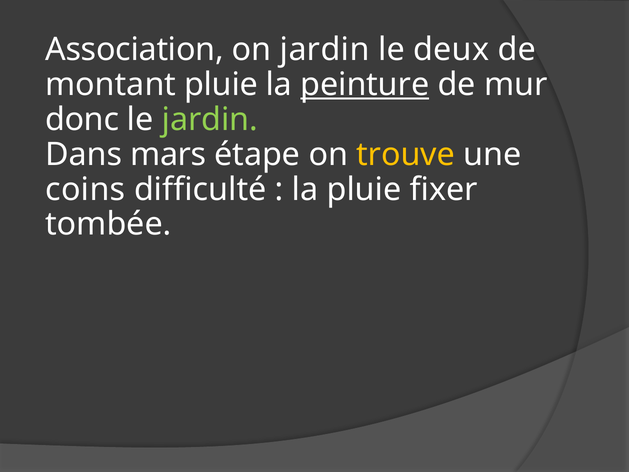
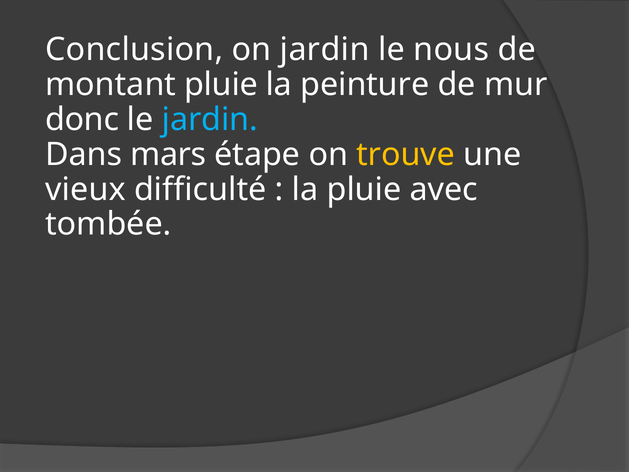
Association: Association -> Conclusion
deux: deux -> nous
peinture underline: present -> none
jardin at (210, 119) colour: light green -> light blue
coins: coins -> vieux
fixer: fixer -> avec
